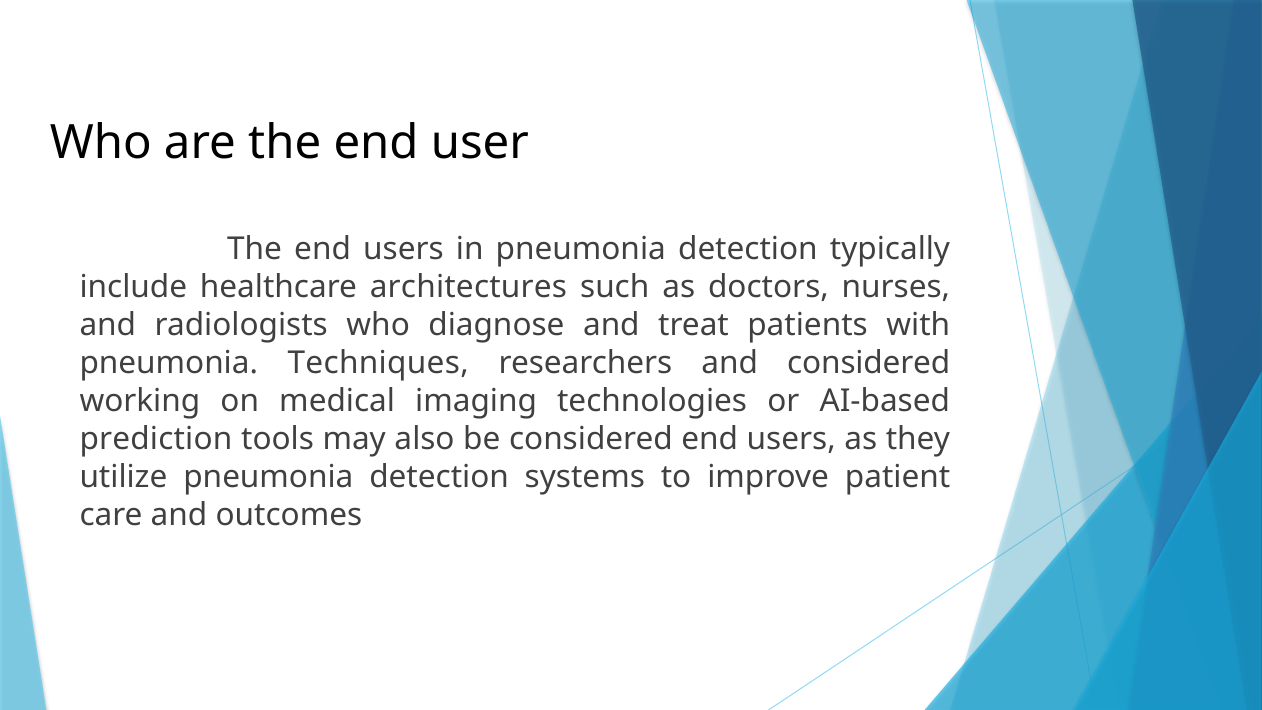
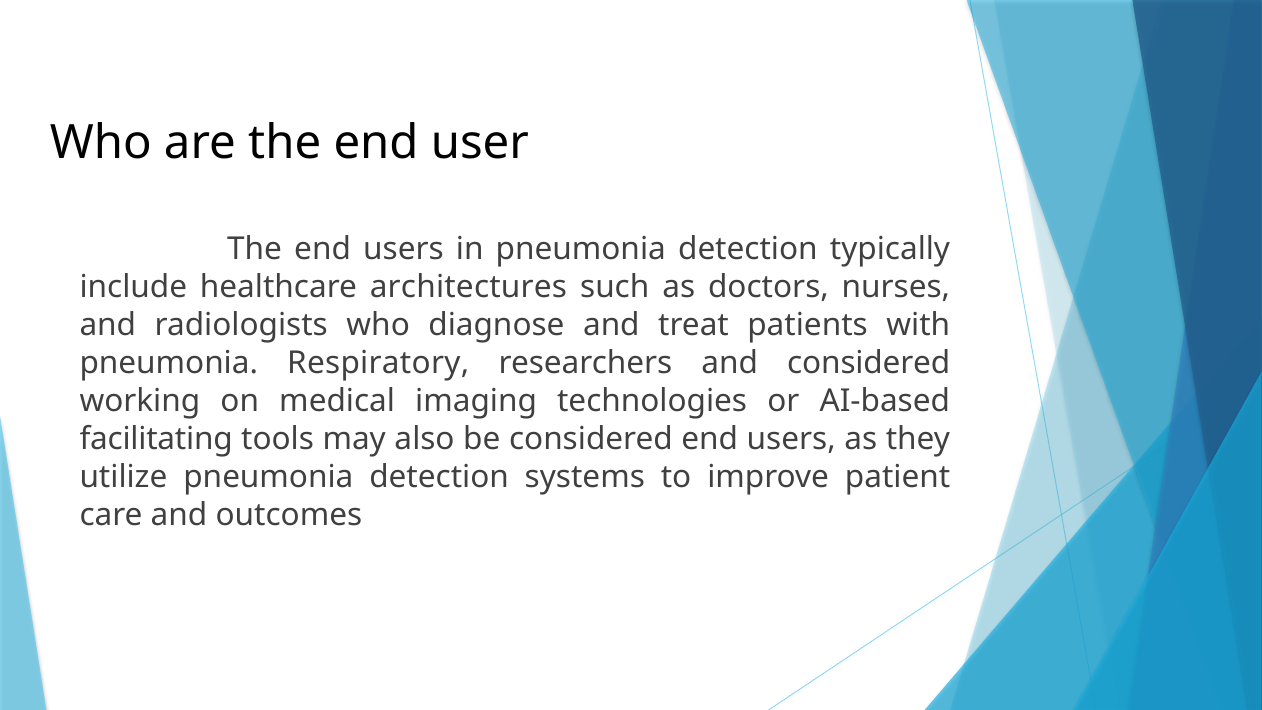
Techniques: Techniques -> Respiratory
prediction: prediction -> facilitating
